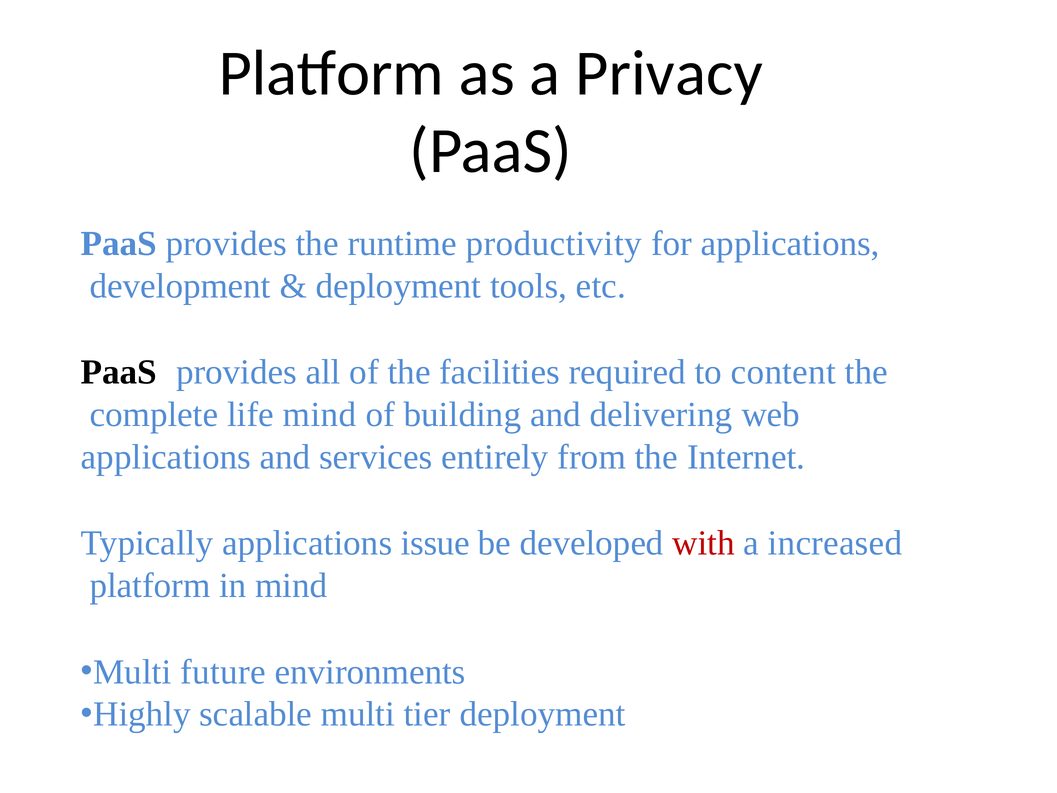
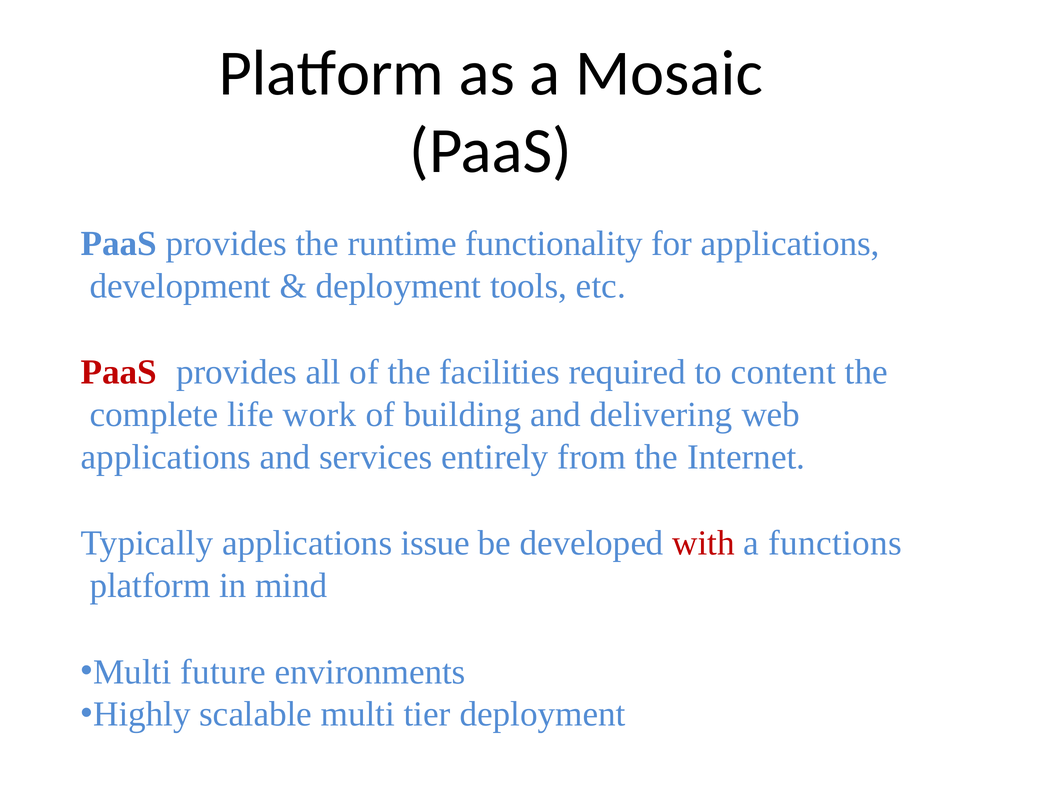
Privacy: Privacy -> Mosaic
productivity: productivity -> functionality
PaaS at (119, 372) colour: black -> red
life mind: mind -> work
increased: increased -> functions
